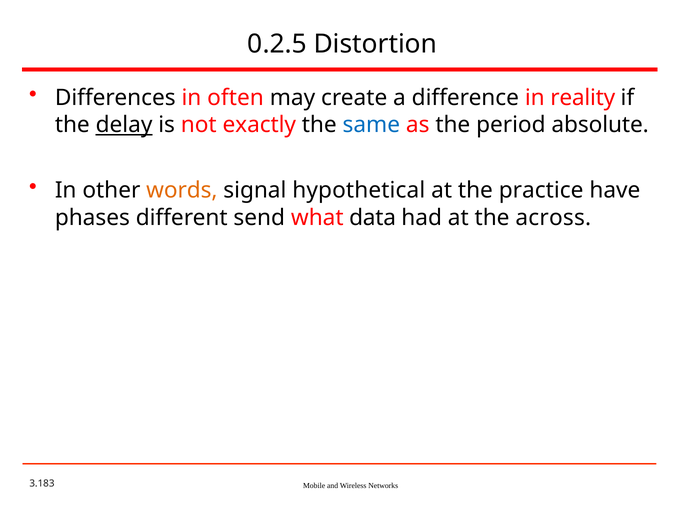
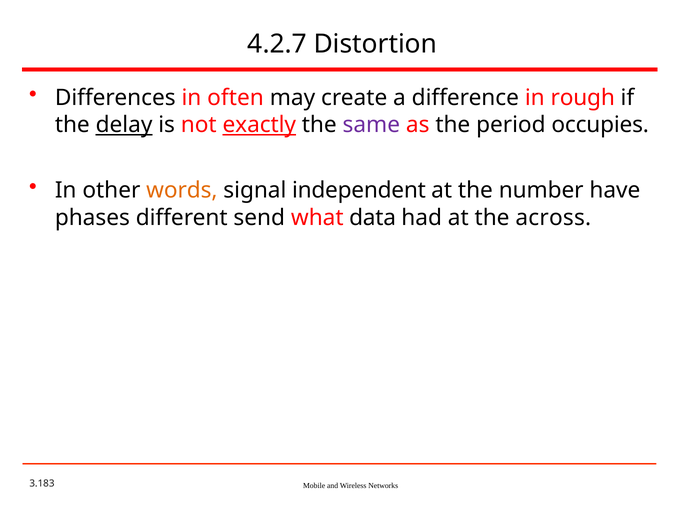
0.2.5: 0.2.5 -> 4.2.7
reality: reality -> rough
exactly underline: none -> present
same colour: blue -> purple
absolute: absolute -> occupies
hypothetical: hypothetical -> independent
practice: practice -> number
